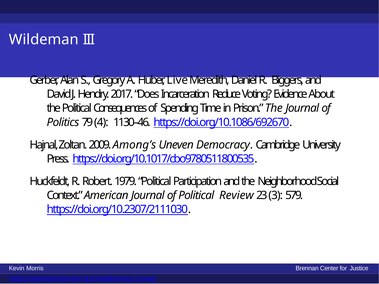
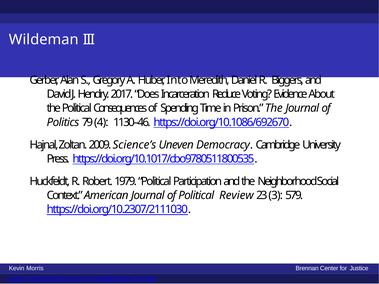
Live: Live -> Into
Among’s: Among’s -> Science’s
